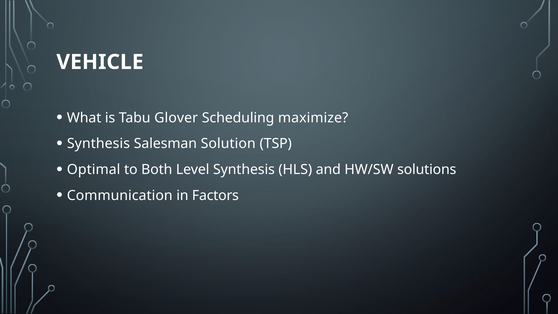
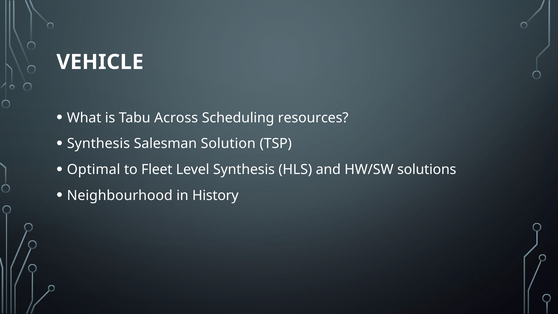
Glover: Glover -> Across
maximize: maximize -> resources
Both: Both -> Fleet
Communication: Communication -> Neighbourhood
Factors: Factors -> History
